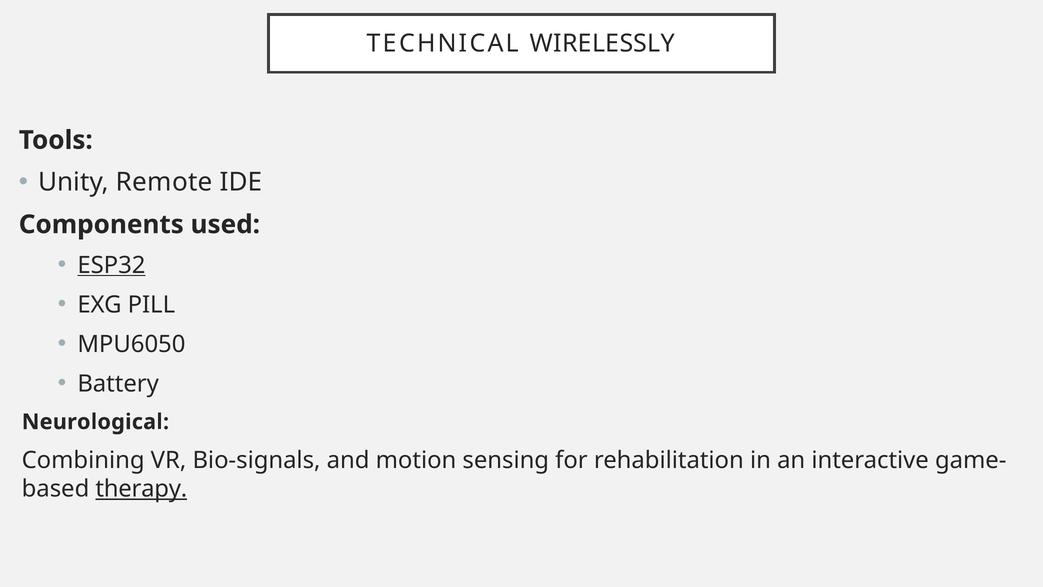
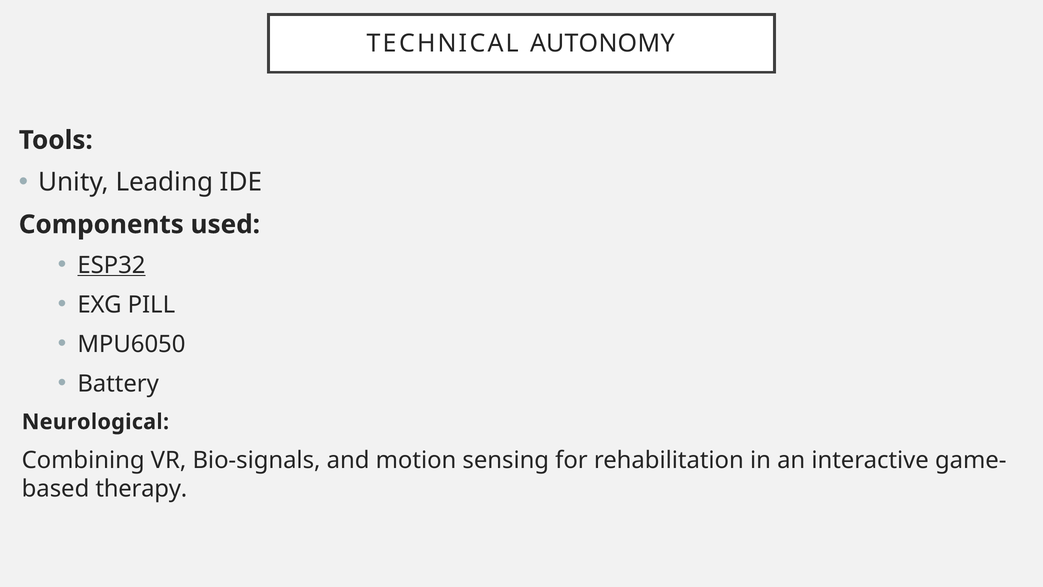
WIRELESSLY: WIRELESSLY -> AUTONOMY
Remote: Remote -> Leading
therapy underline: present -> none
